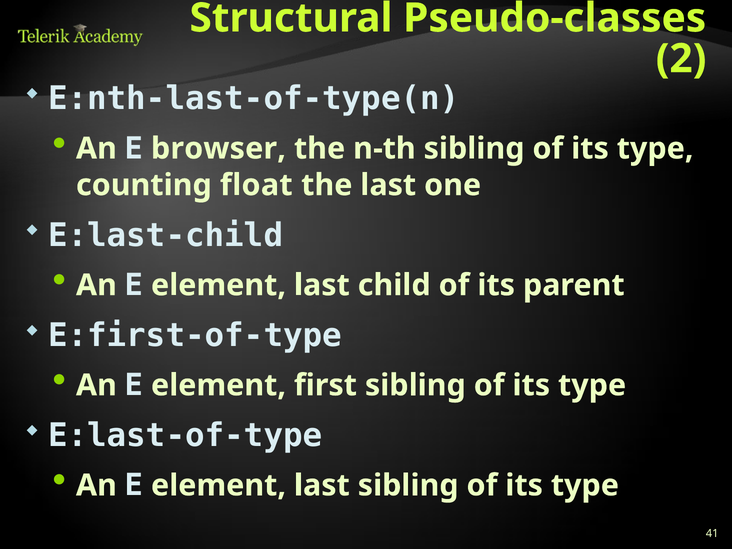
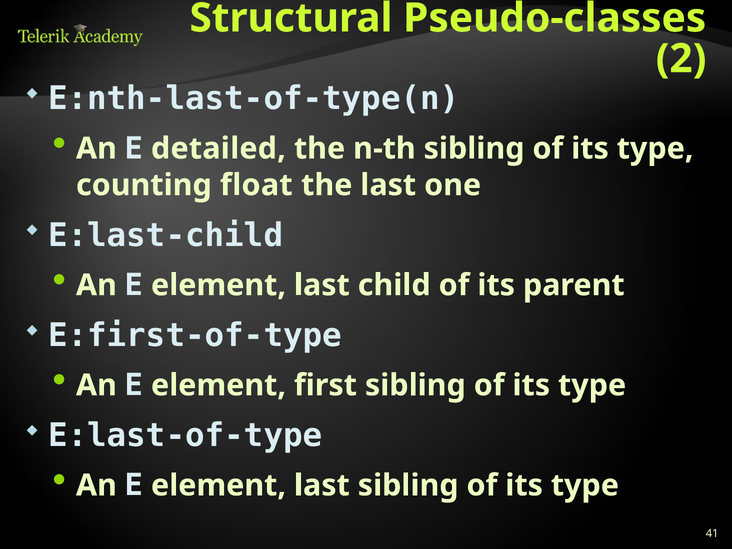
browser: browser -> detailed
